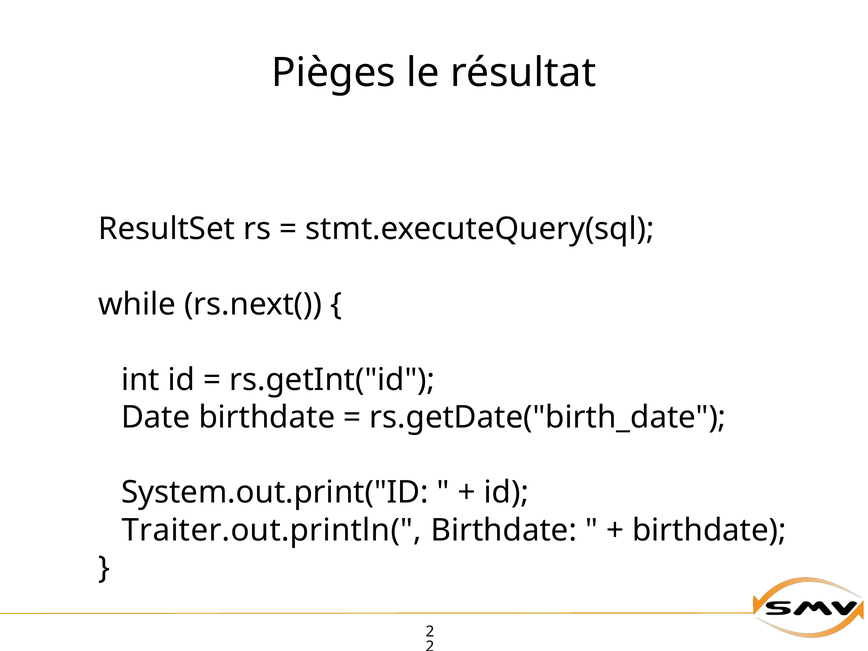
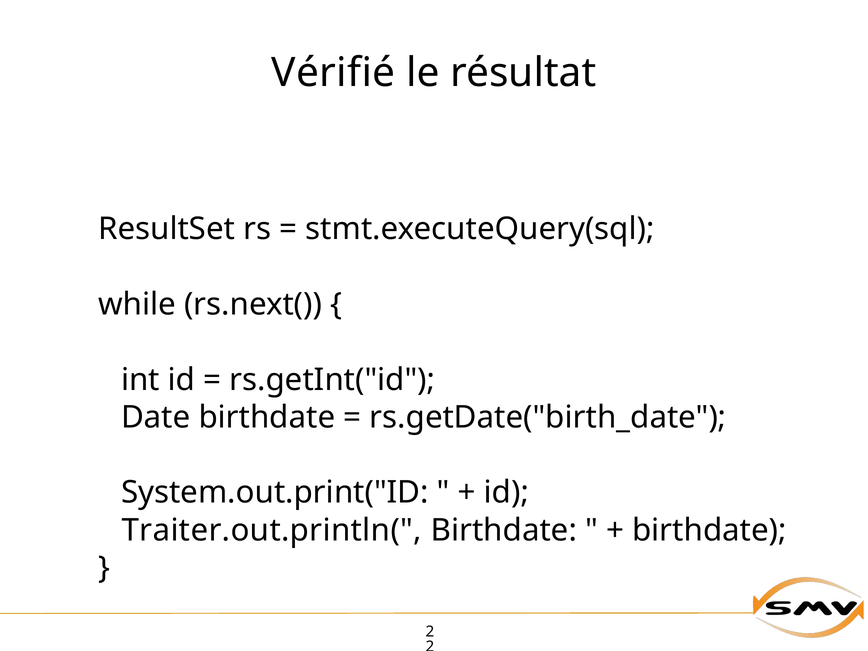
Pièges: Pièges -> Vérifié
